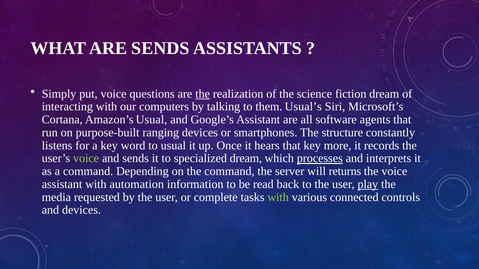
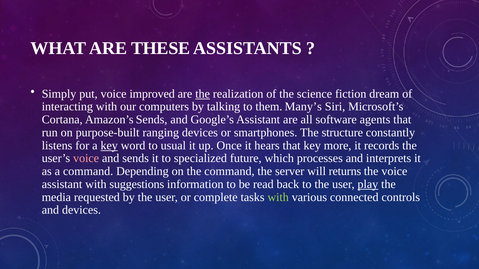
ARE SENDS: SENDS -> THESE
questions: questions -> improved
Usual’s: Usual’s -> Many’s
Amazon’s Usual: Usual -> Sends
key at (109, 146) underline: none -> present
voice at (86, 159) colour: light green -> pink
specialized dream: dream -> future
processes underline: present -> none
automation: automation -> suggestions
